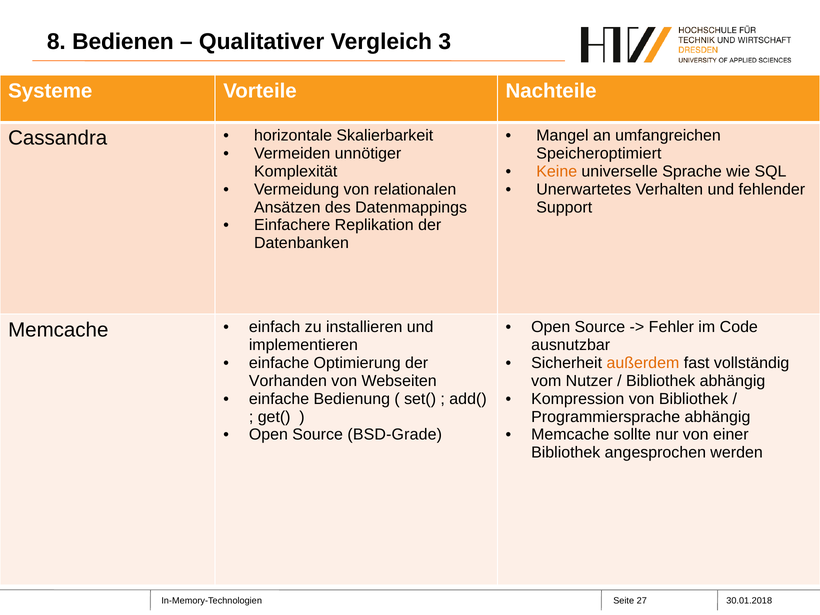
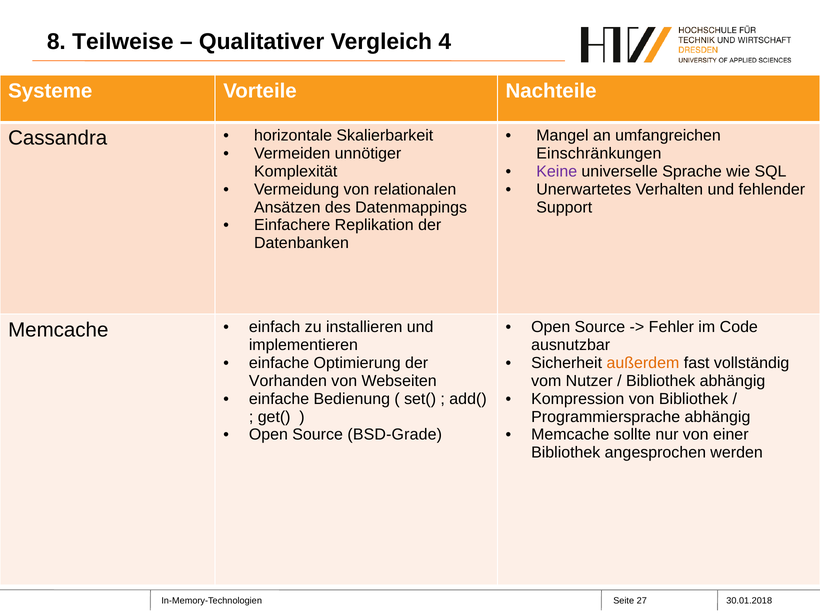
Bedienen: Bedienen -> Teilweise
3: 3 -> 4
Speicheroptimiert: Speicheroptimiert -> Einschränkungen
Keine colour: orange -> purple
